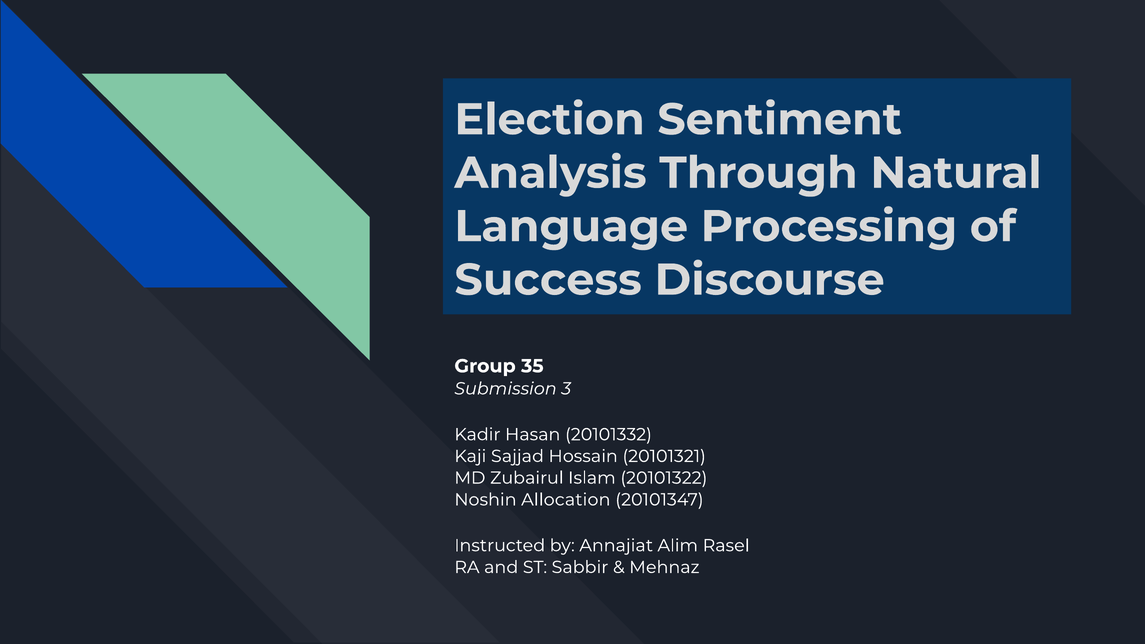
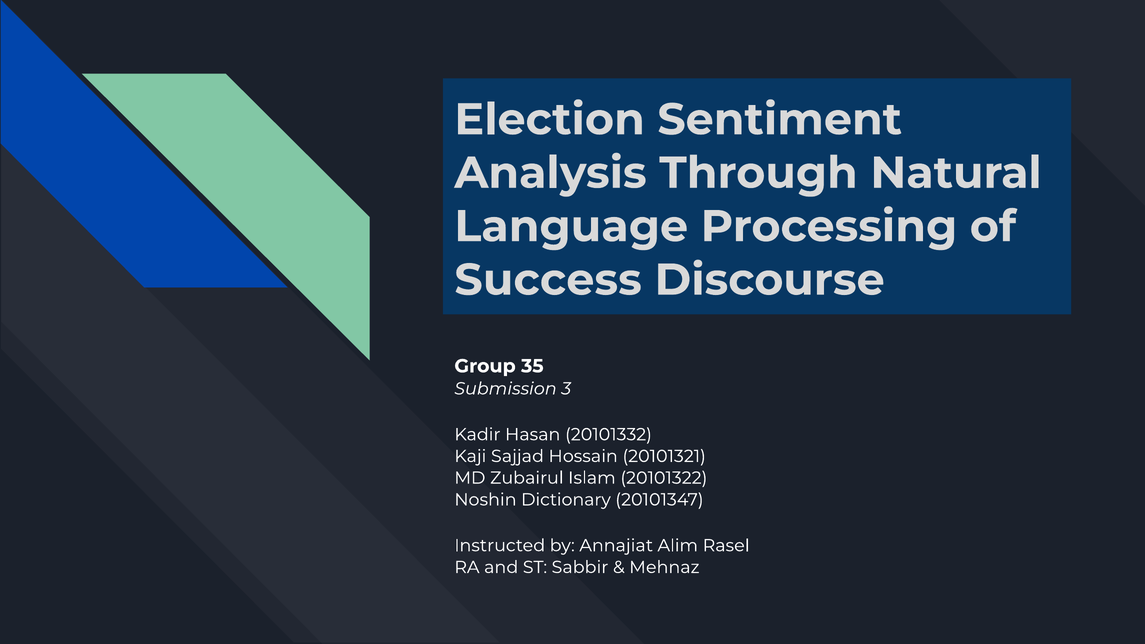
Allocation: Allocation -> Dictionary
